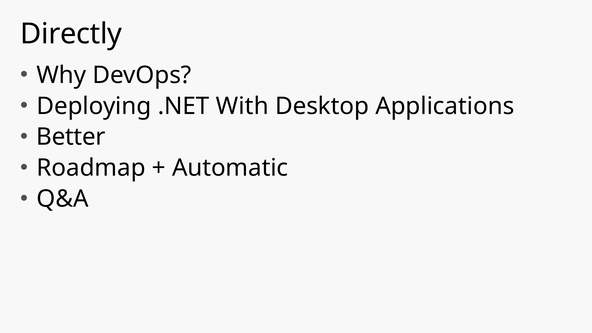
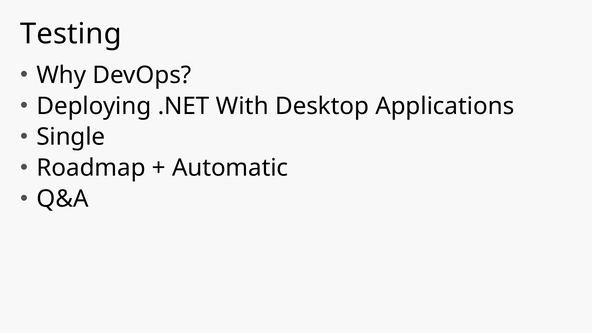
Directly: Directly -> Testing
Better: Better -> Single
